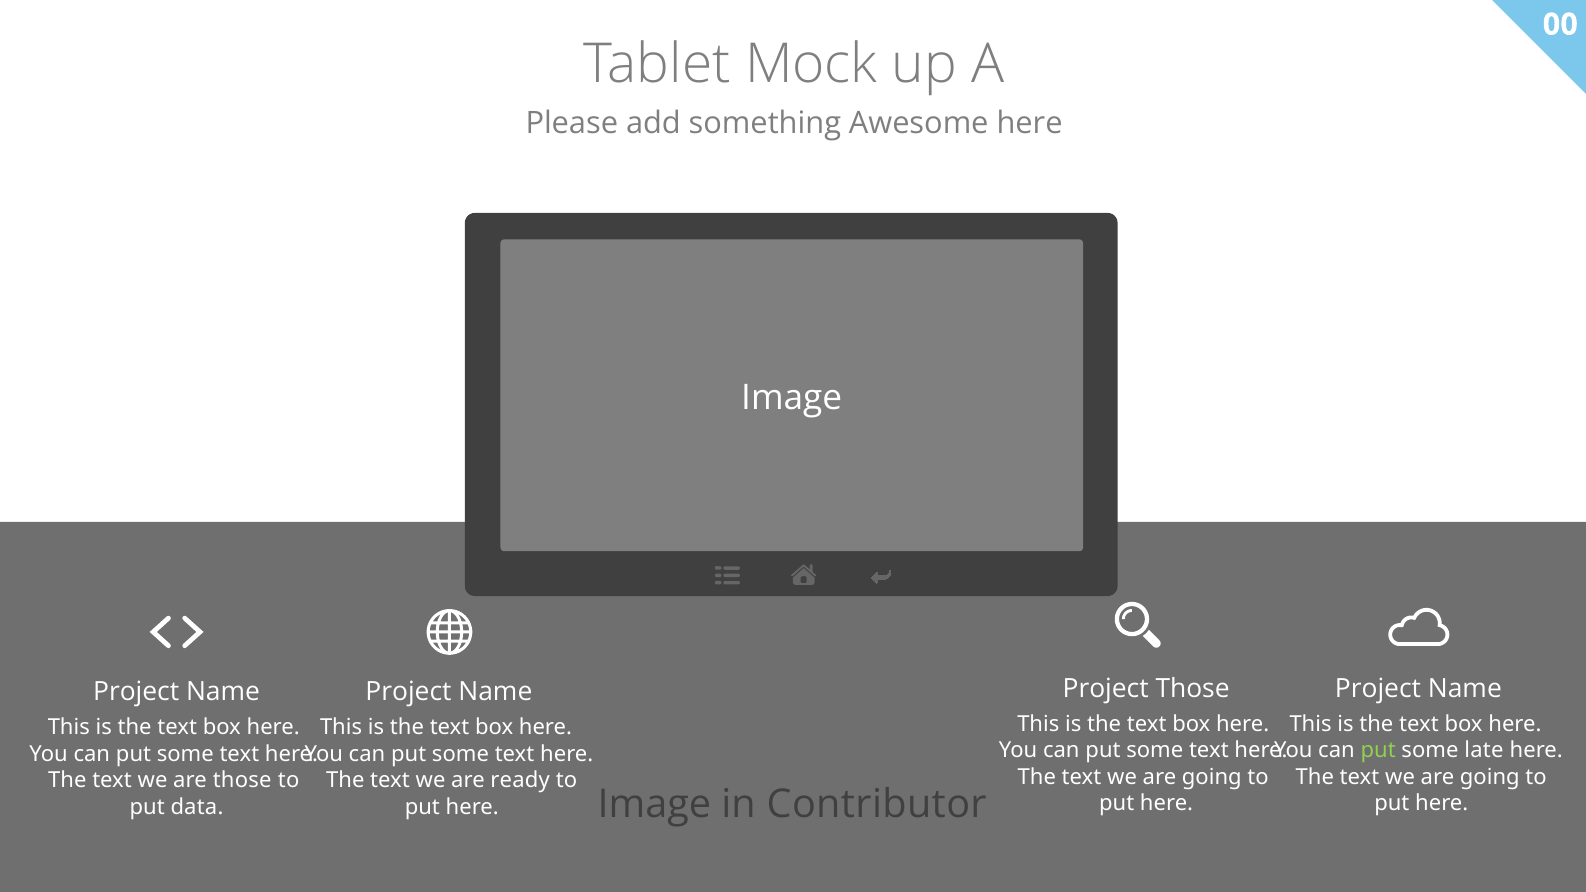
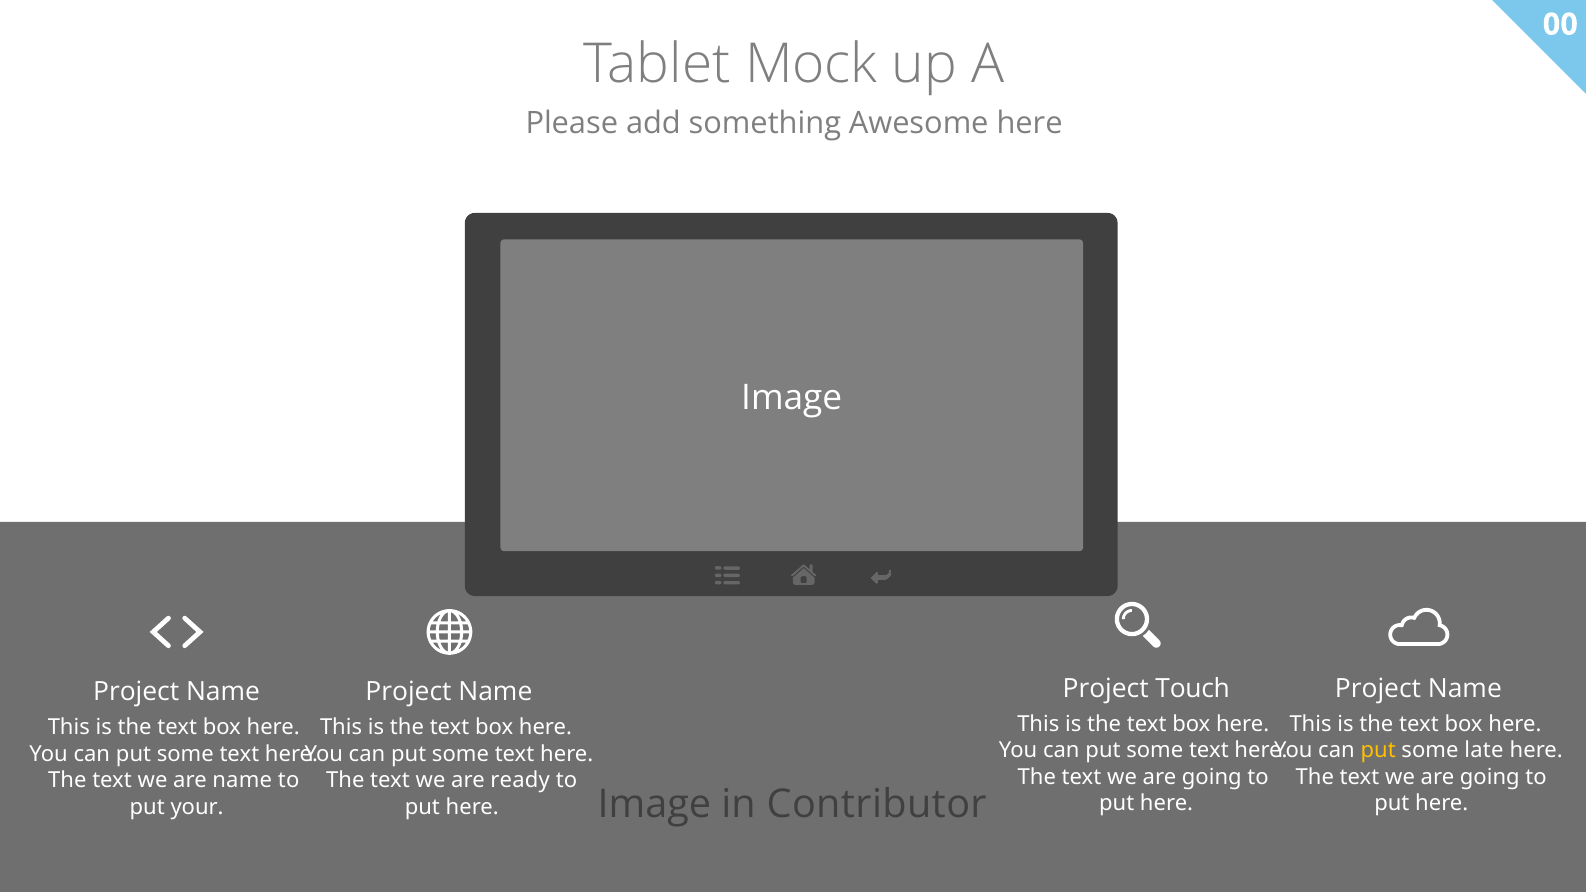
Project Those: Those -> Touch
put at (1378, 751) colour: light green -> yellow
are those: those -> name
data: data -> your
